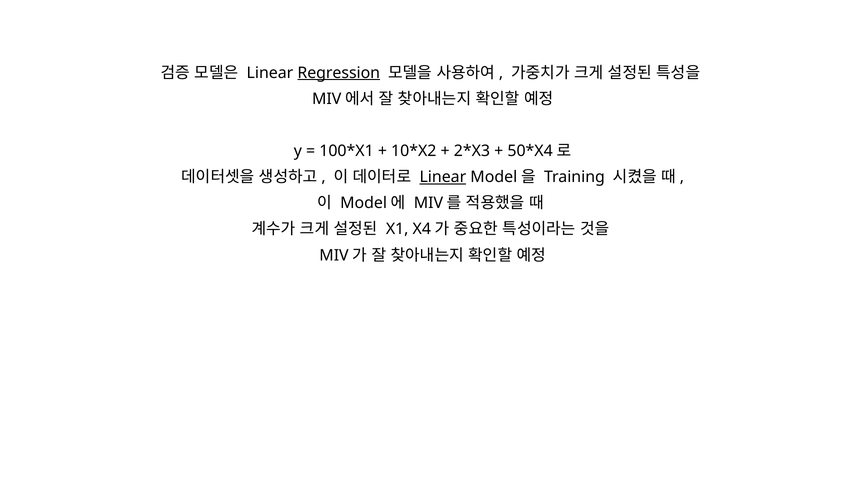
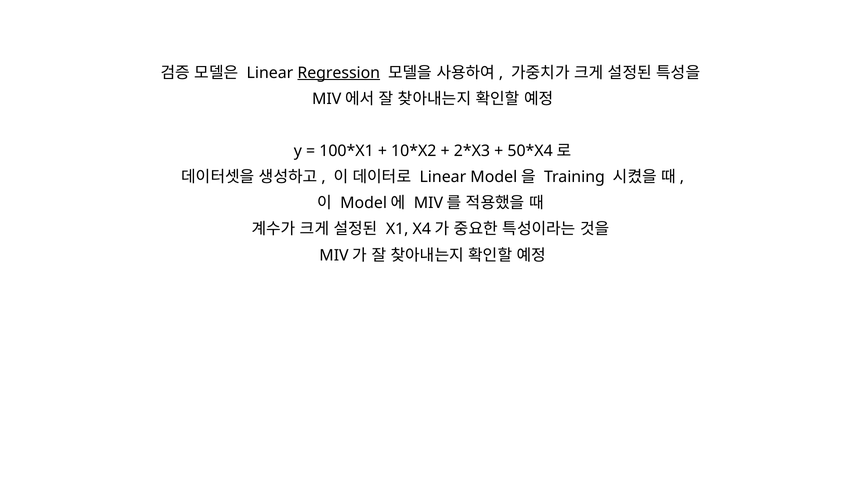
Linear at (443, 177) underline: present -> none
